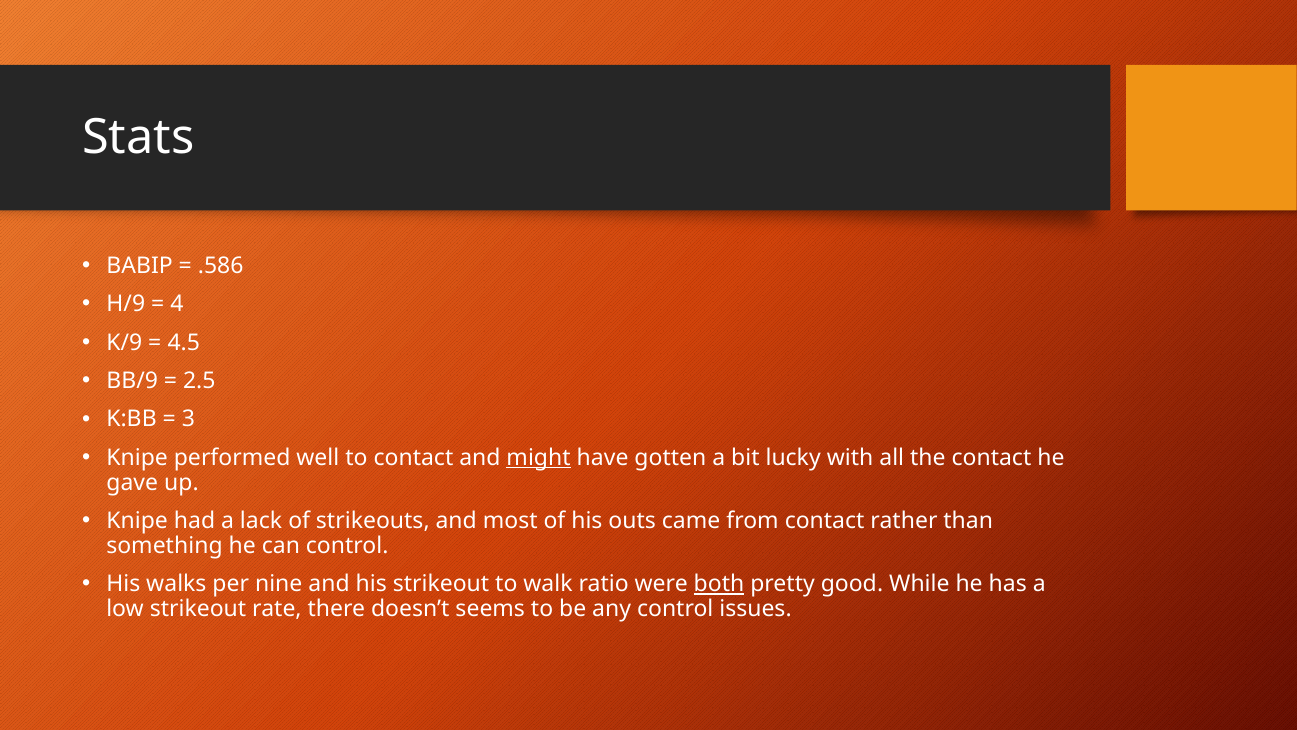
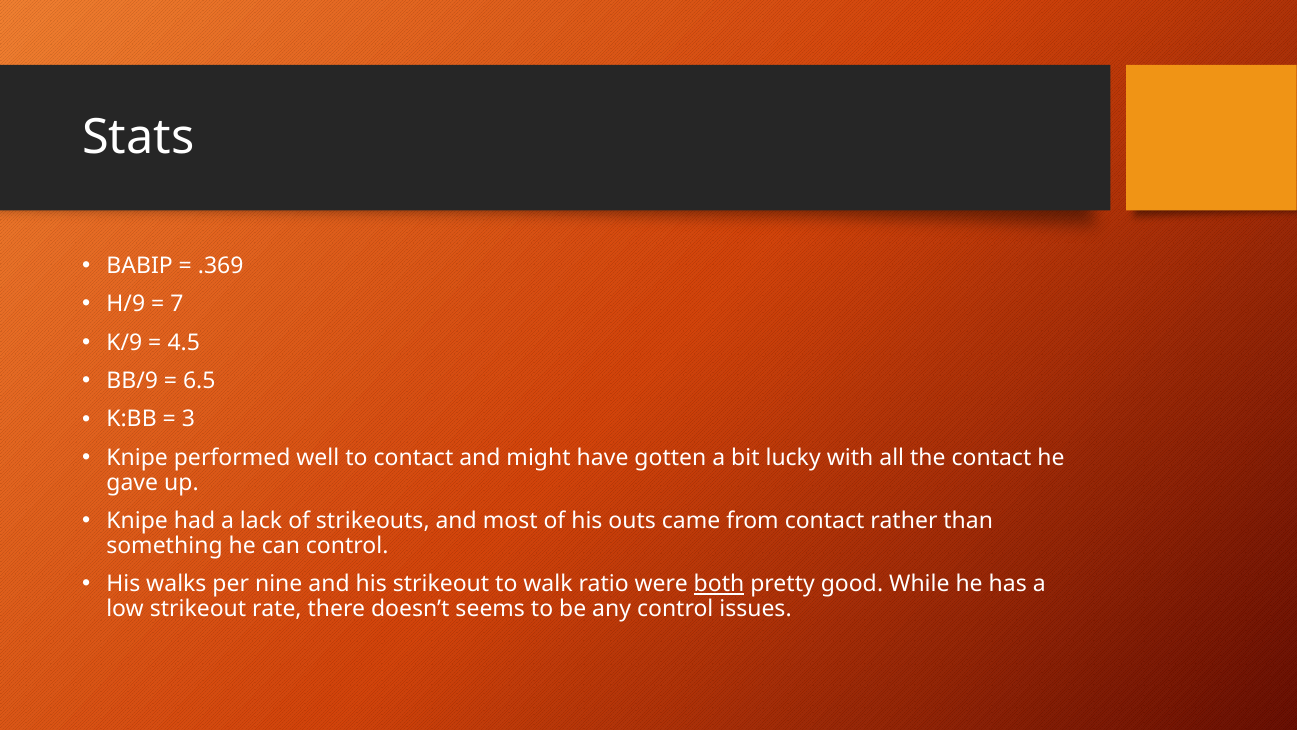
.586: .586 -> .369
4: 4 -> 7
2.5: 2.5 -> 6.5
might underline: present -> none
